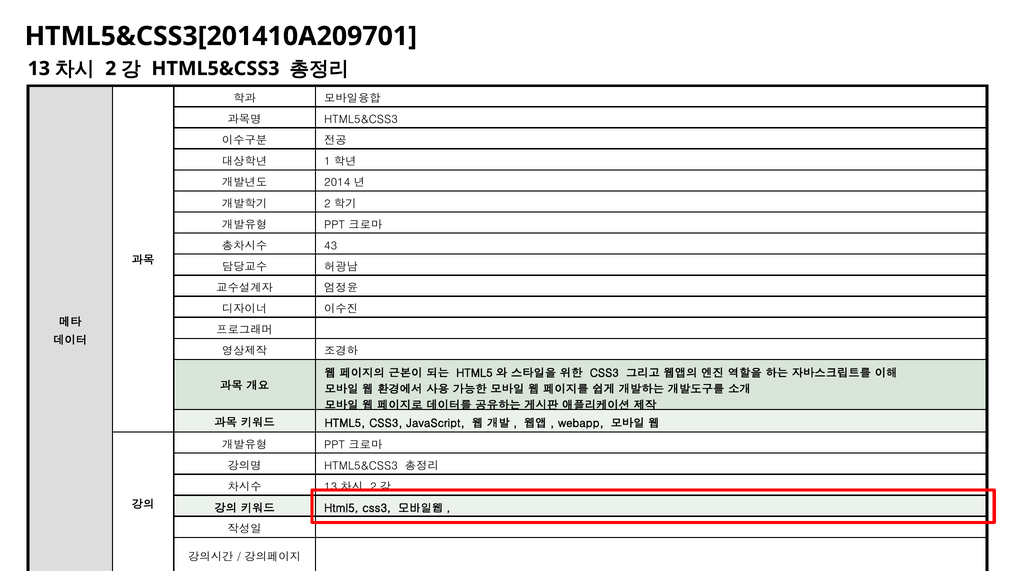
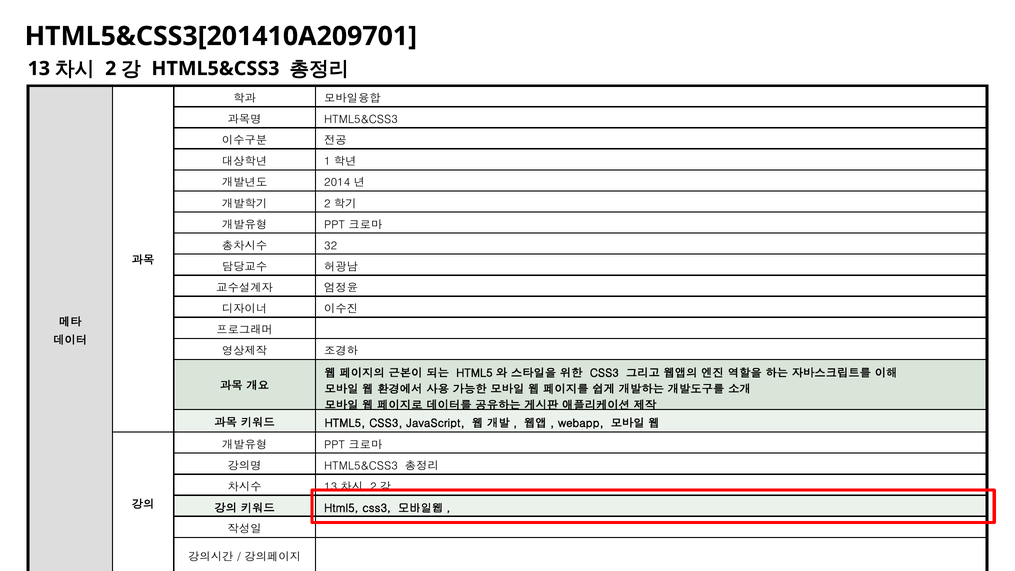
43: 43 -> 32
